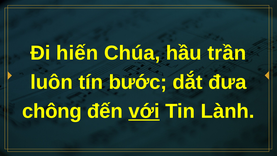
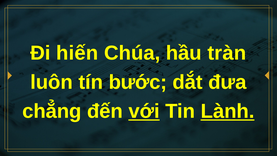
trần: trần -> tràn
chông: chông -> chẳng
Lành underline: none -> present
